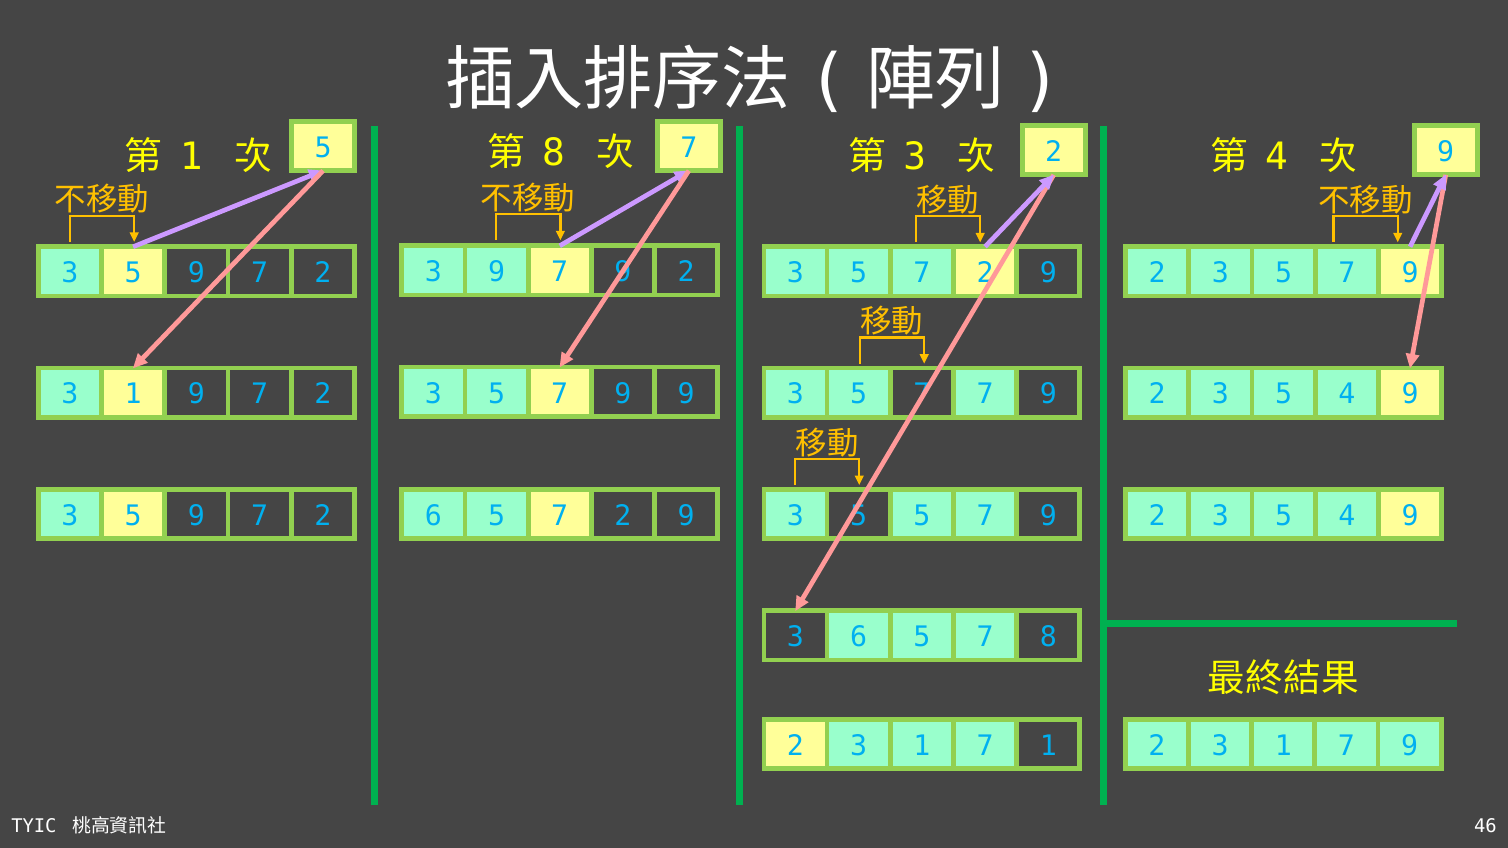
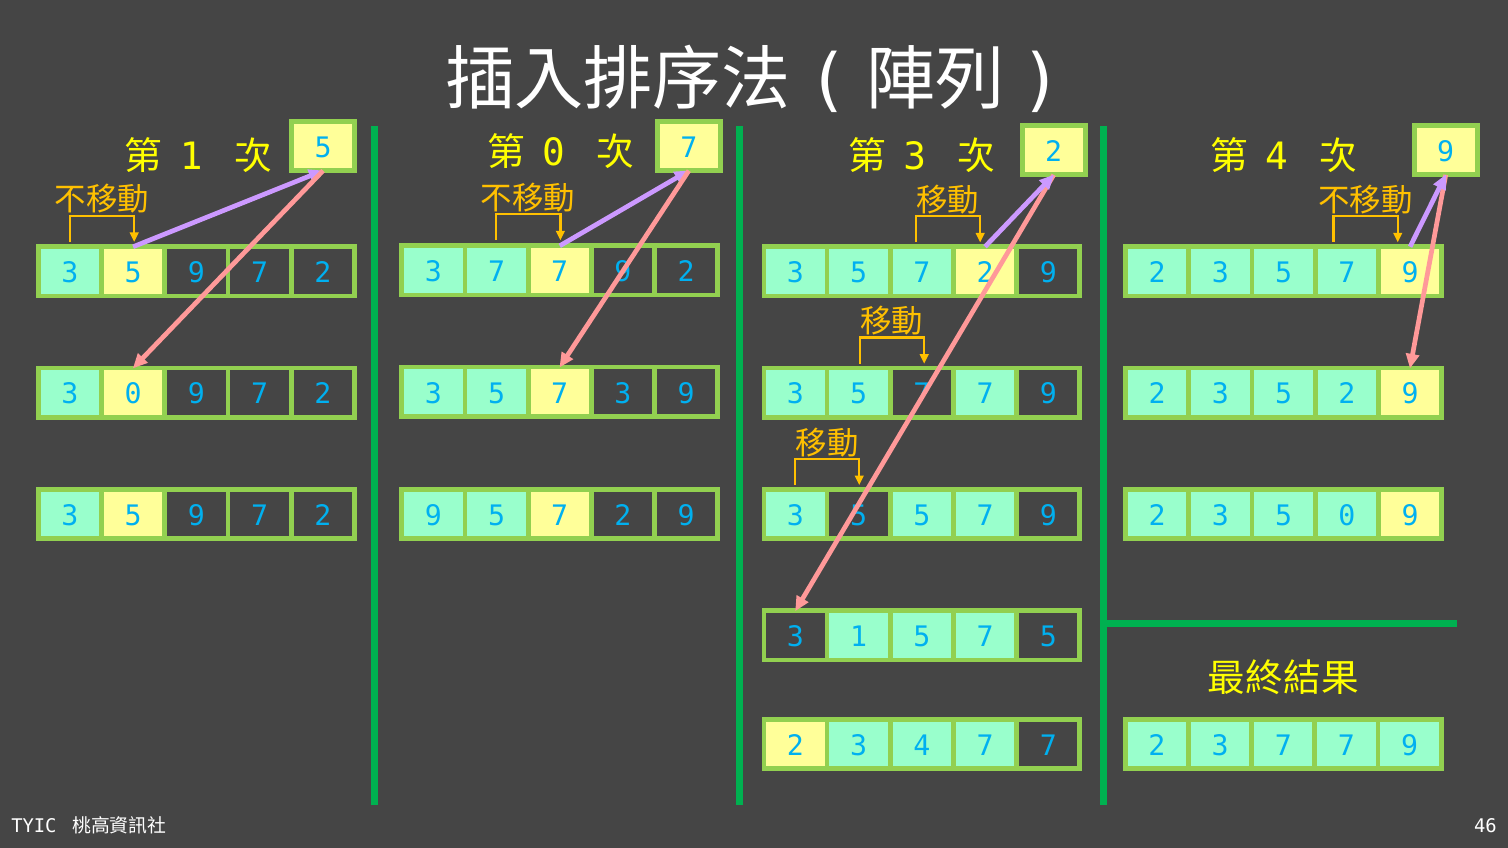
8 at (553, 153): 8 -> 0
9 at (497, 272): 9 -> 7
9 at (623, 394): 9 -> 3
1 at (133, 395): 1 -> 0
4 at (1347, 395): 4 -> 2
9 7 2 6: 6 -> 9
4 at (1347, 516): 4 -> 0
3 6: 6 -> 1
7 8: 8 -> 5
1 at (1283, 746): 1 -> 7
1 at (922, 746): 1 -> 4
1 at (1048, 746): 1 -> 7
